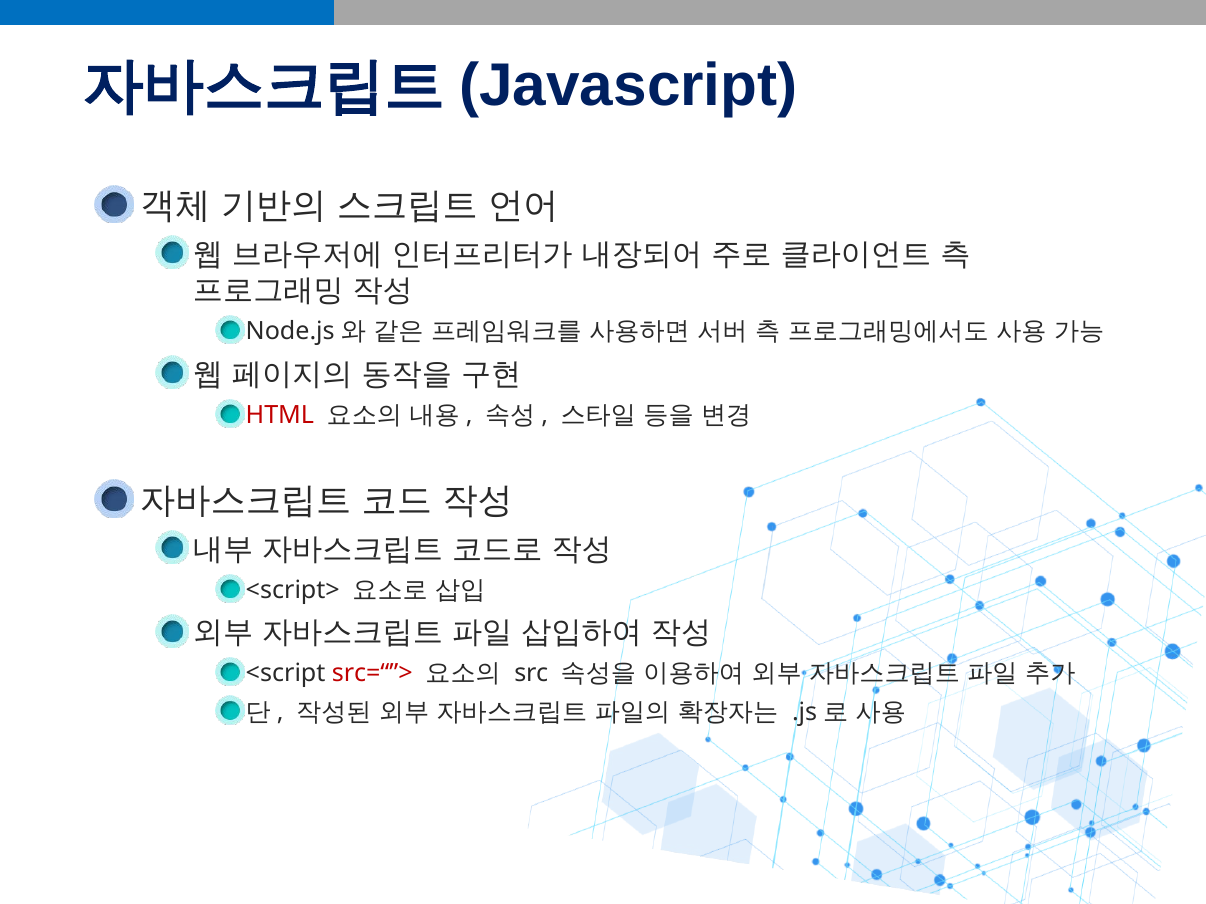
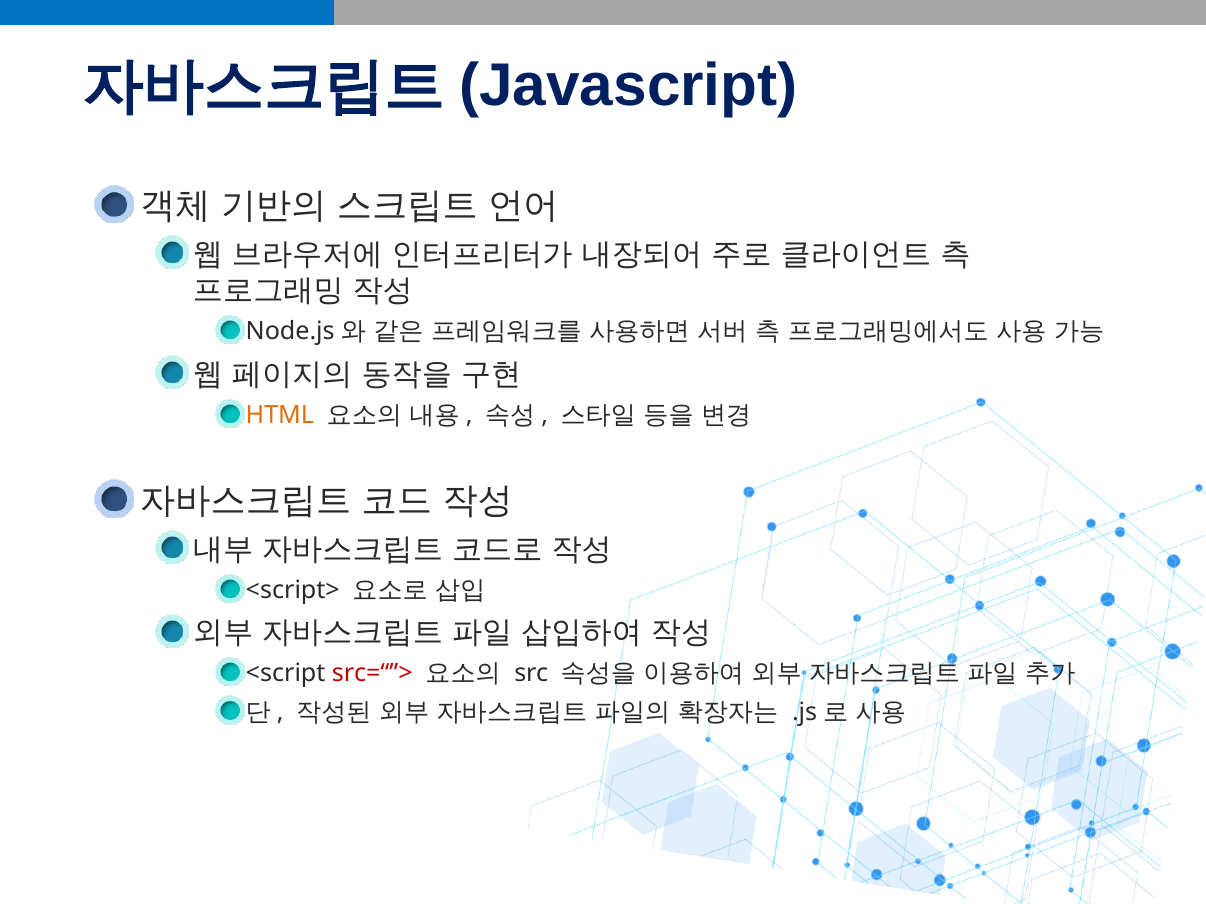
HTML colour: red -> orange
